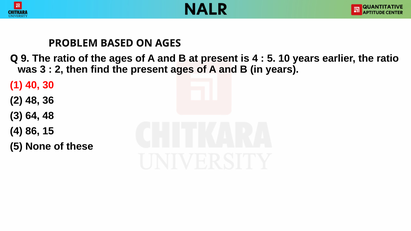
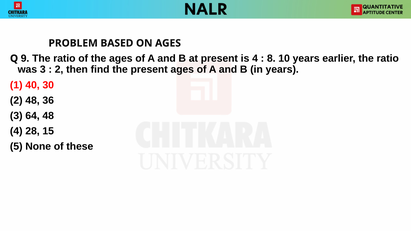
5 at (271, 59): 5 -> 8
86: 86 -> 28
